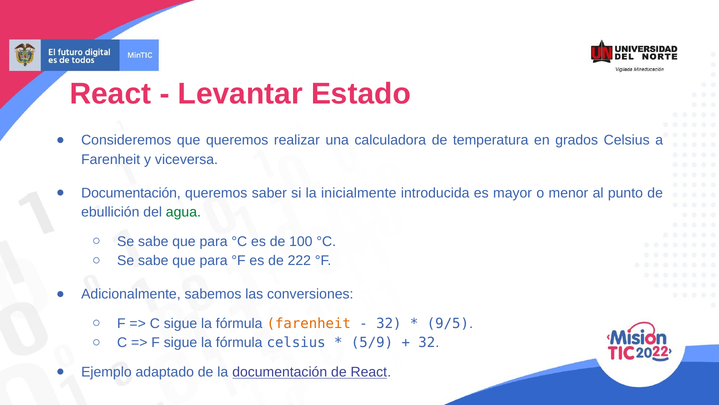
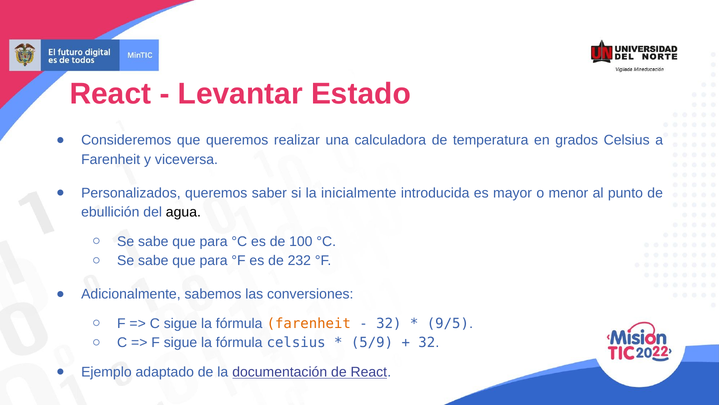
Documentación at (131, 193): Documentación -> Personalizados
agua colour: green -> black
222: 222 -> 232
